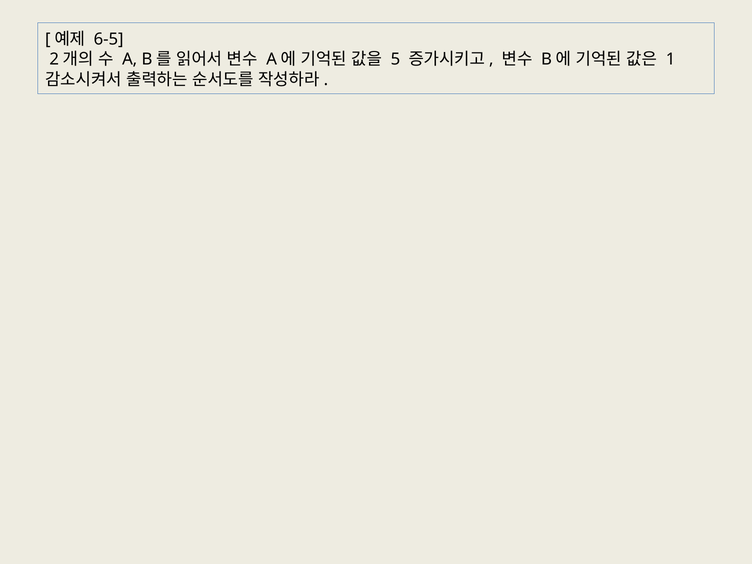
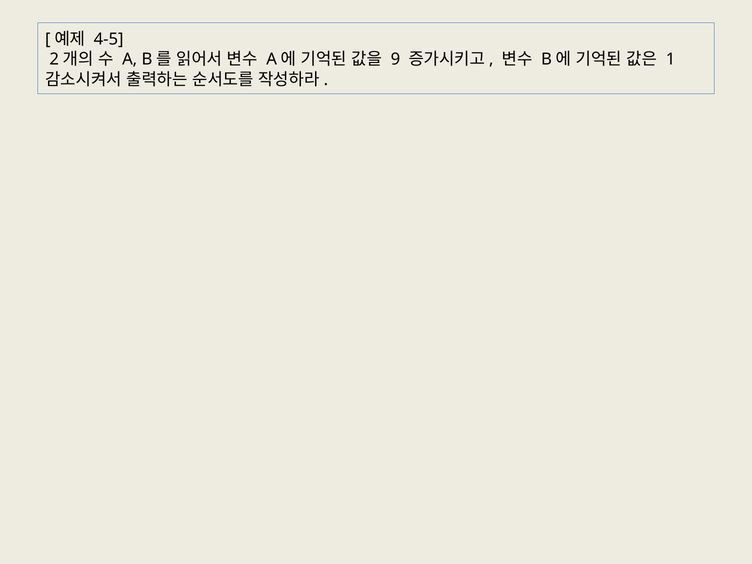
6-5: 6-5 -> 4-5
5: 5 -> 9
